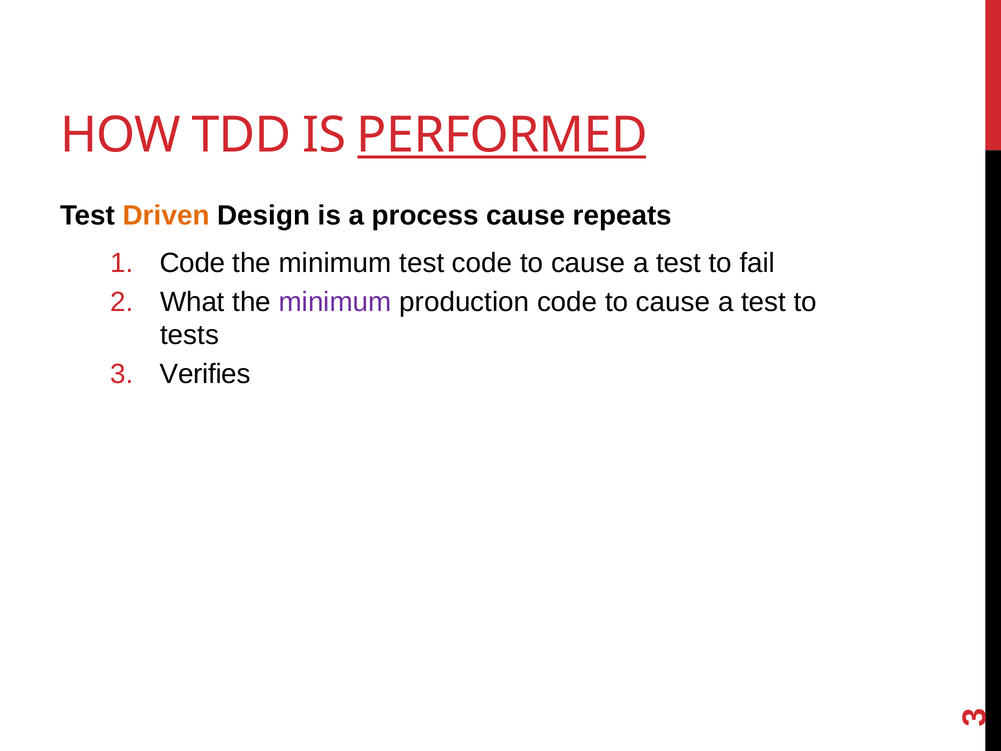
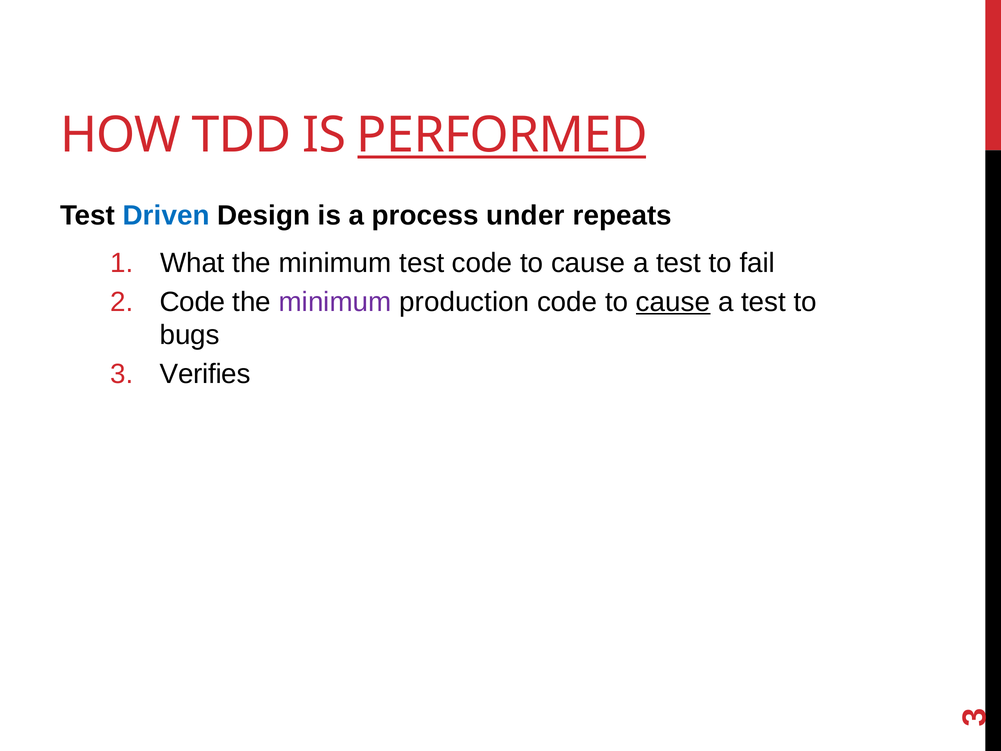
Driven colour: orange -> blue
process cause: cause -> under
Code at (192, 263): Code -> What
What at (192, 302): What -> Code
cause at (673, 302) underline: none -> present
tests: tests -> bugs
